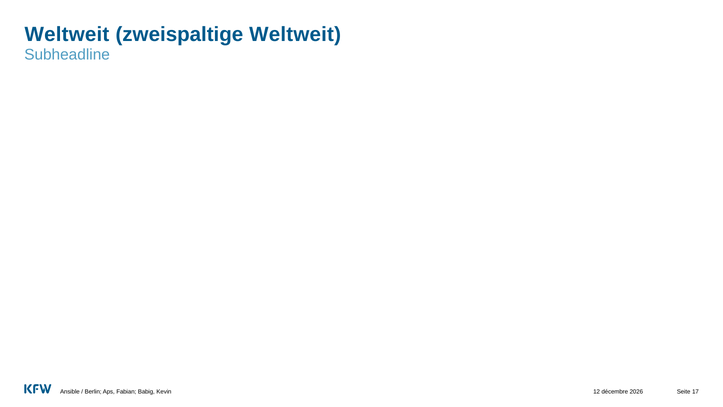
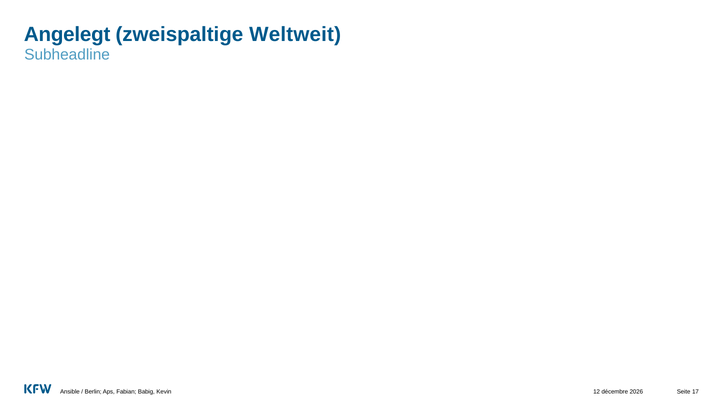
Weltweit at (67, 34): Weltweit -> Angelegt
